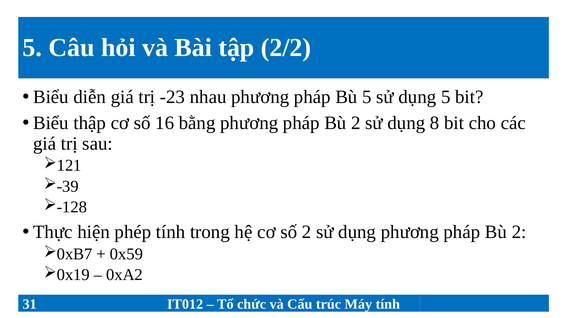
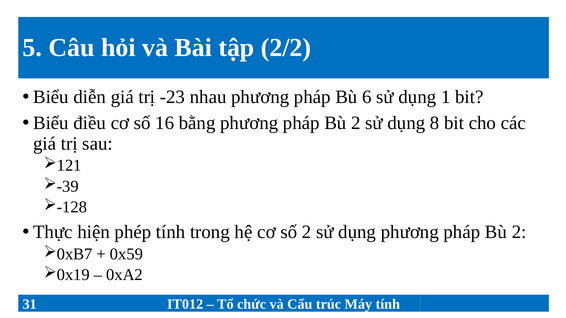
Bù 5: 5 -> 6
dụng 5: 5 -> 1
thập: thập -> điều
